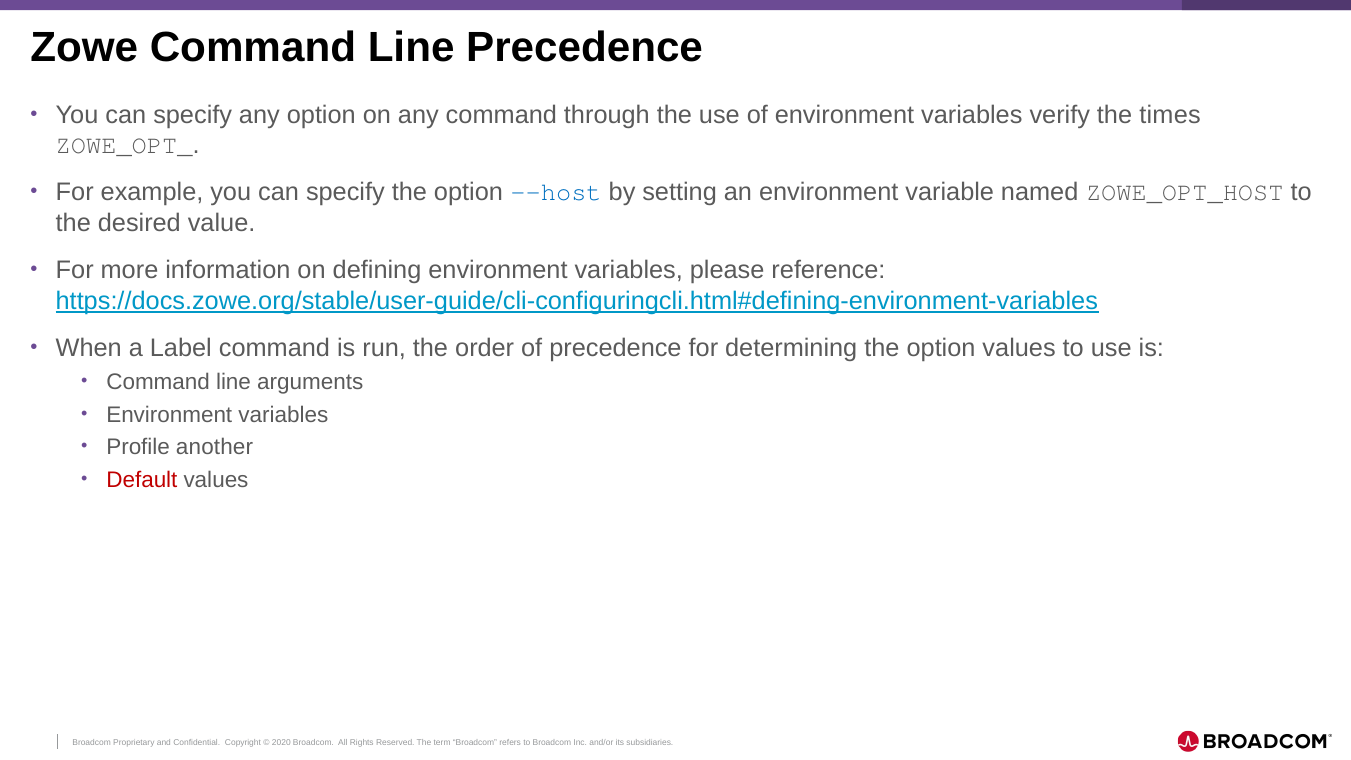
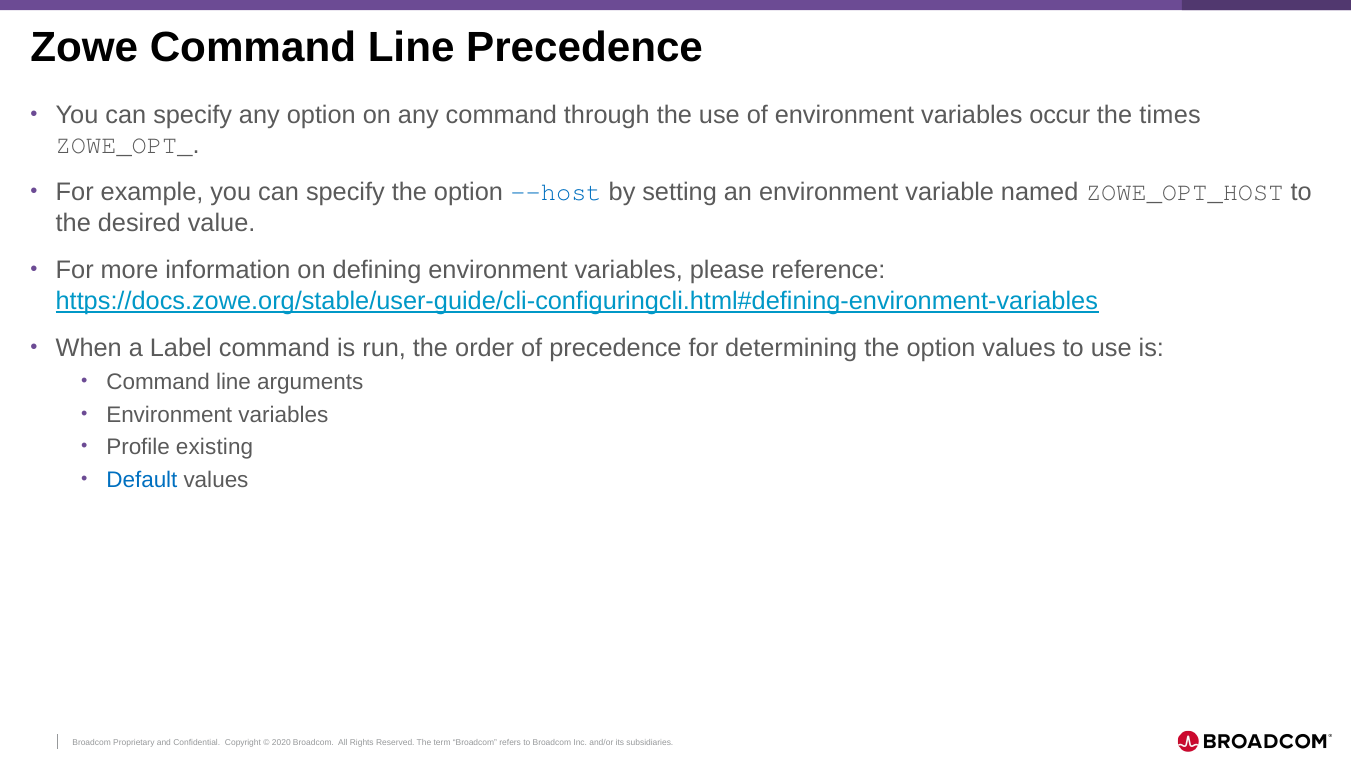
verify: verify -> occur
another: another -> existing
Default colour: red -> blue
